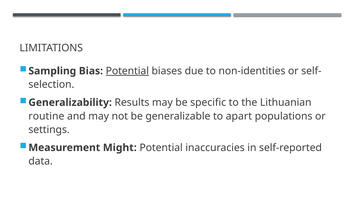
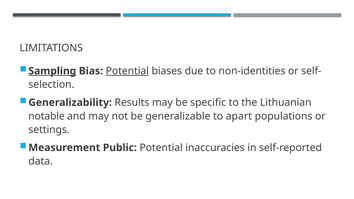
Sampling underline: none -> present
routine: routine -> notable
Might: Might -> Public
